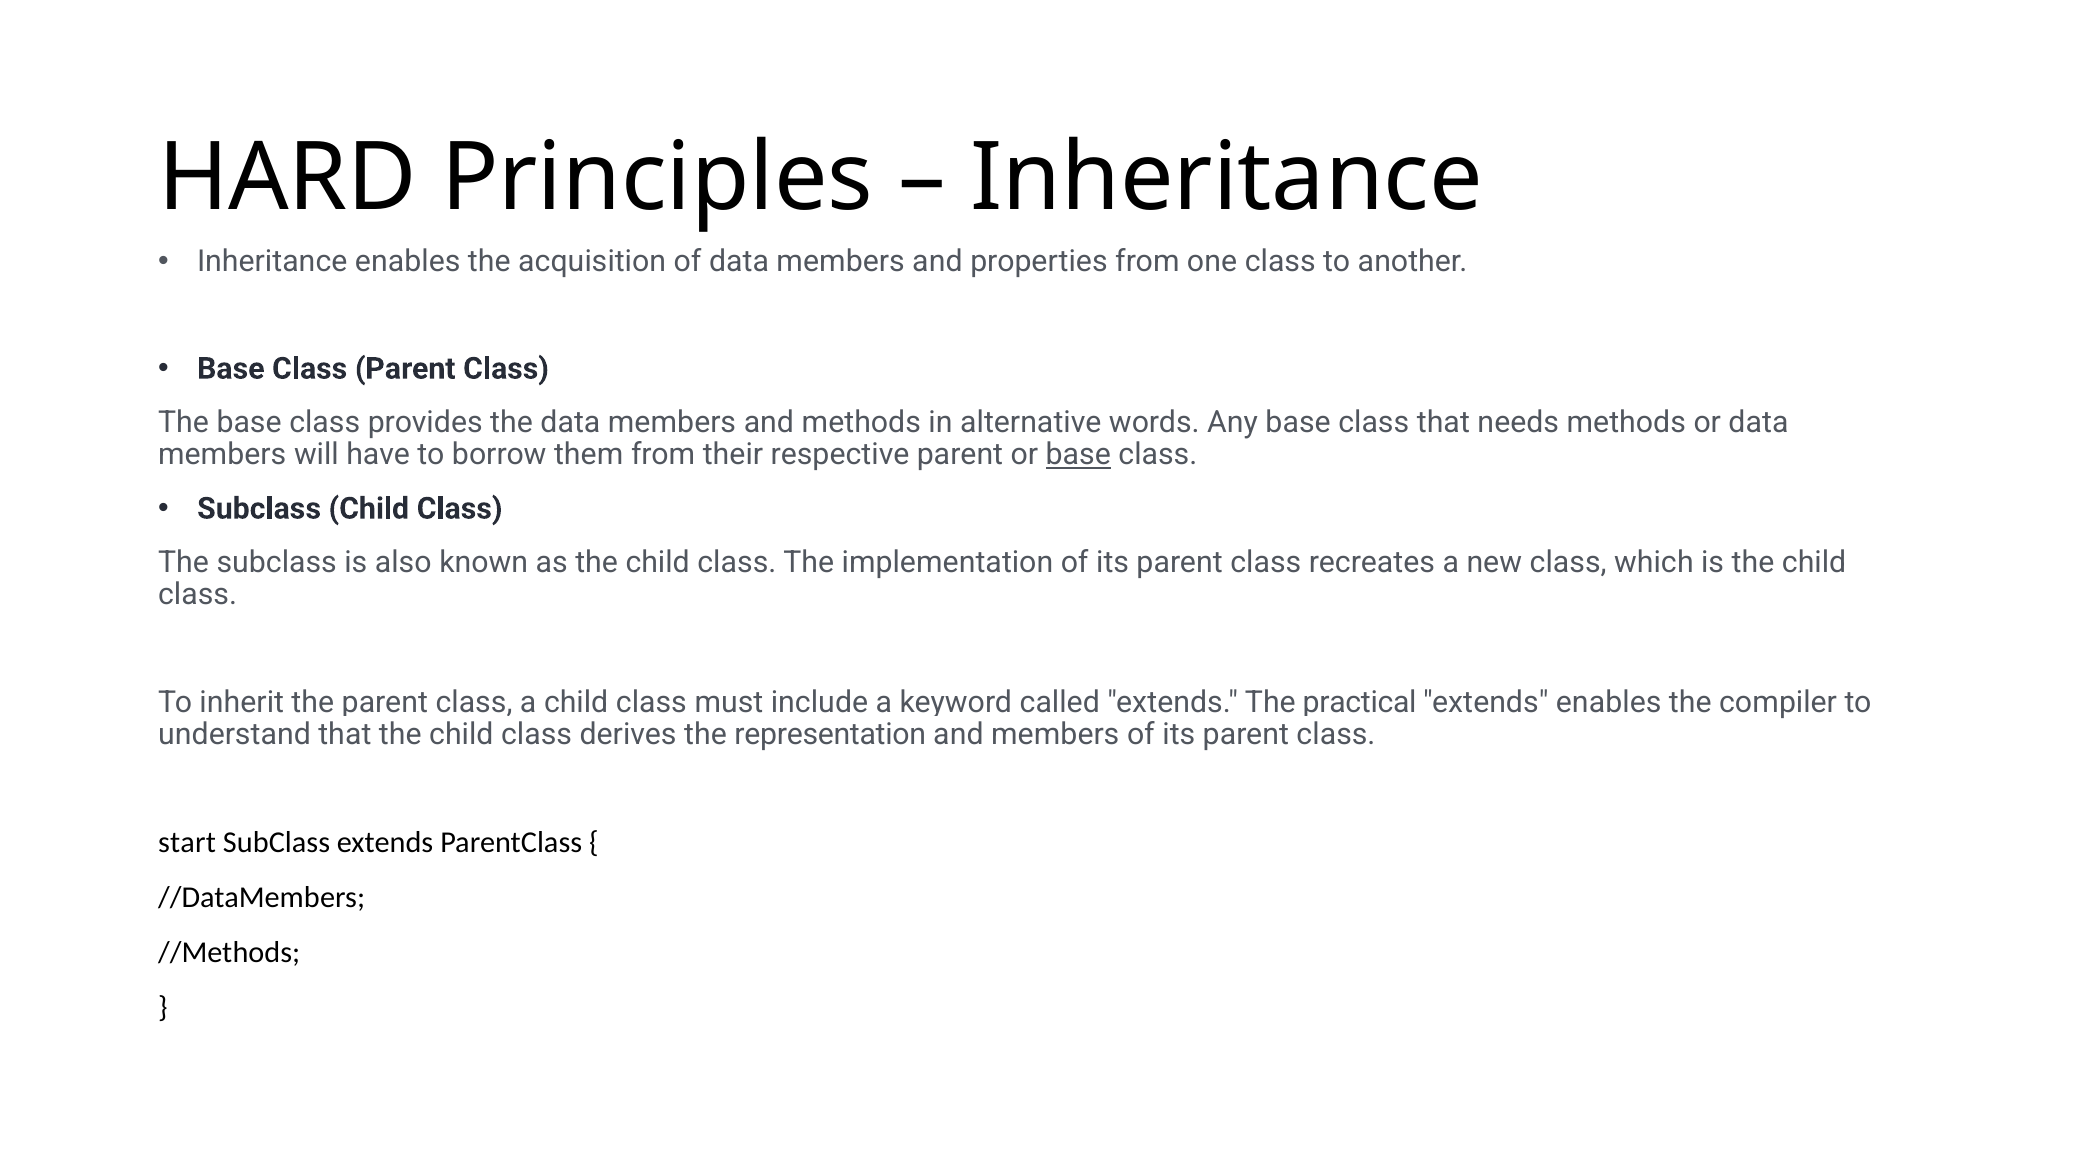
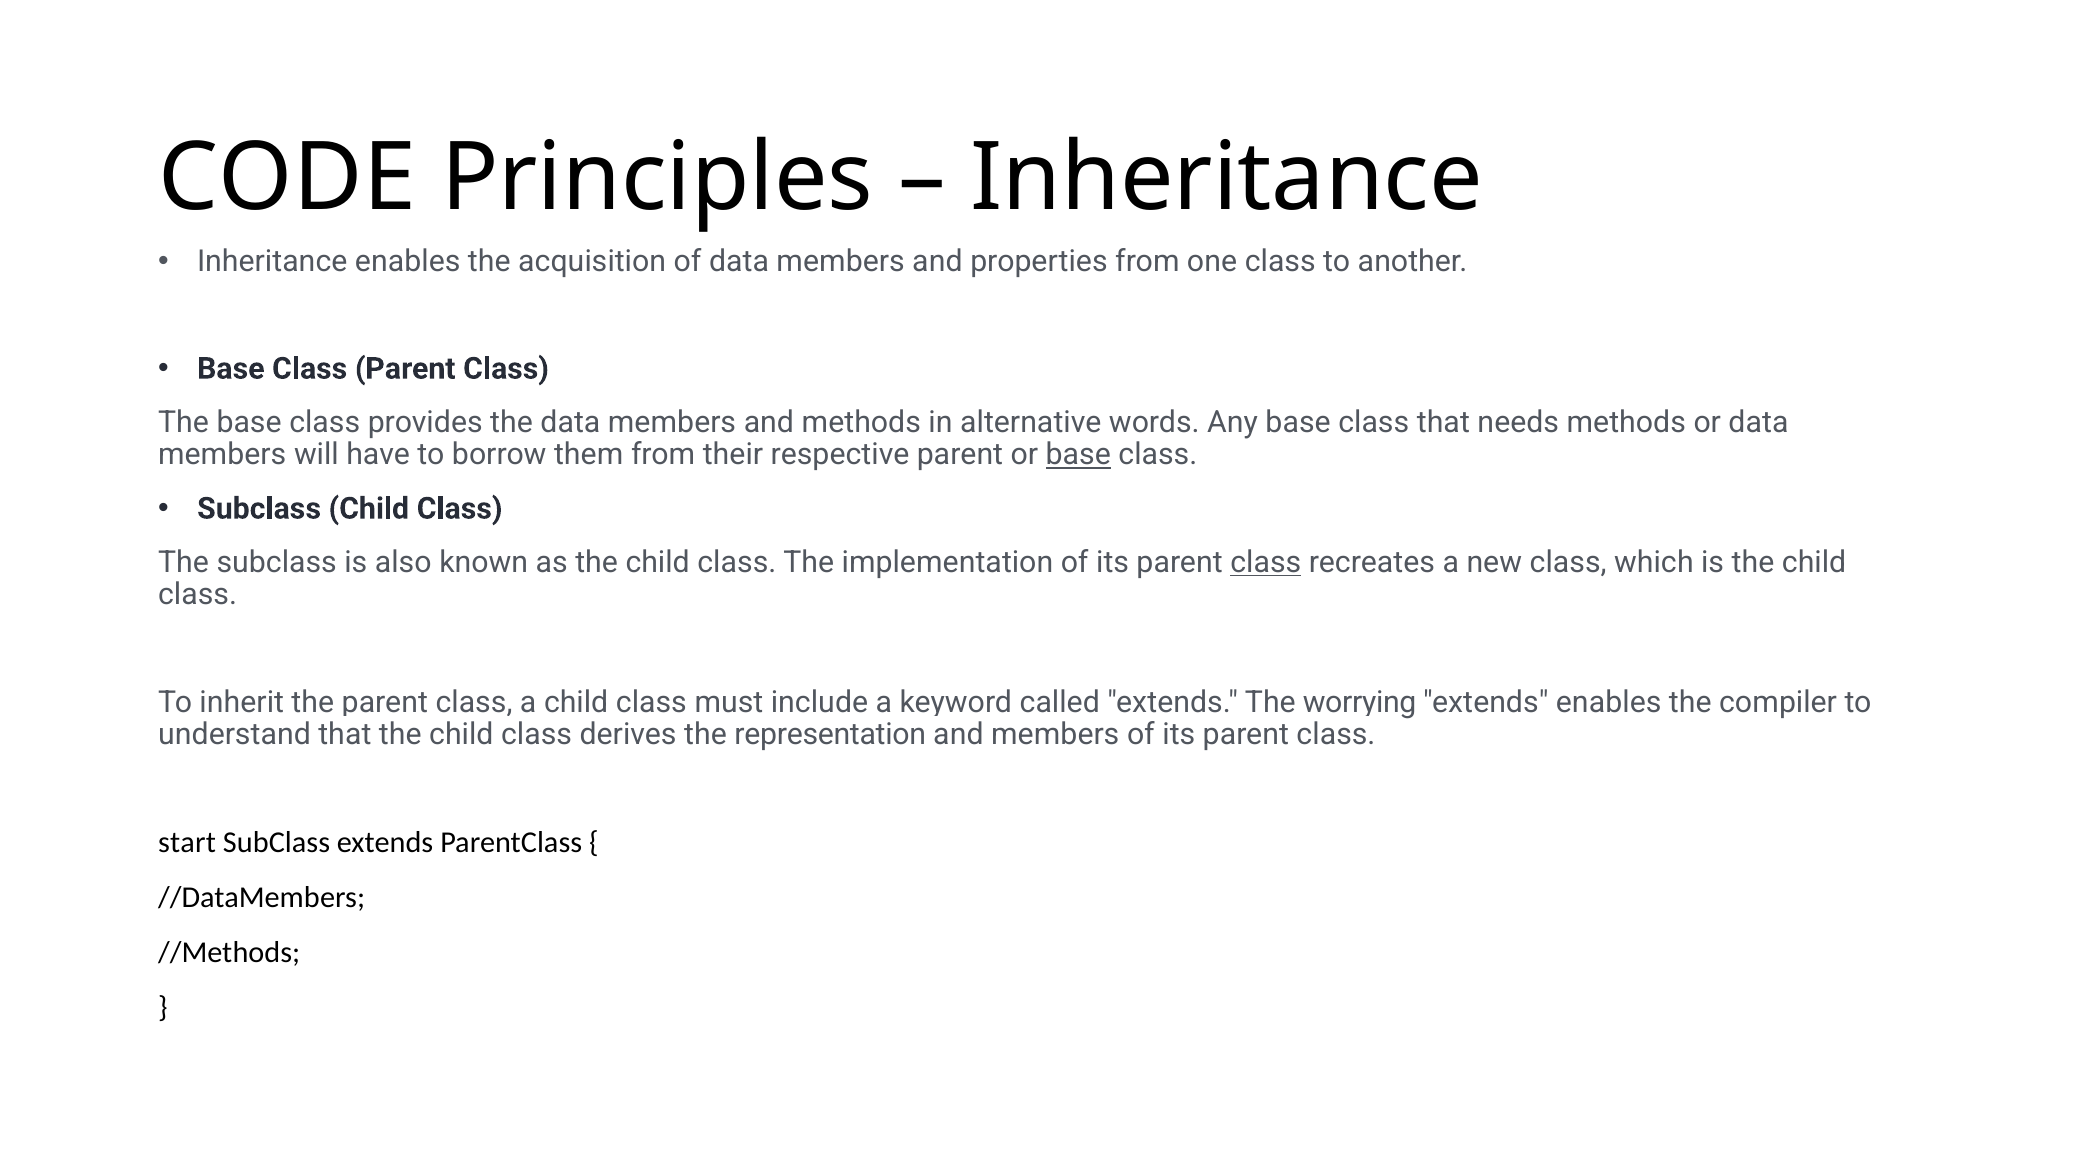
HARD: HARD -> CODE
class at (1266, 563) underline: none -> present
practical: practical -> worrying
